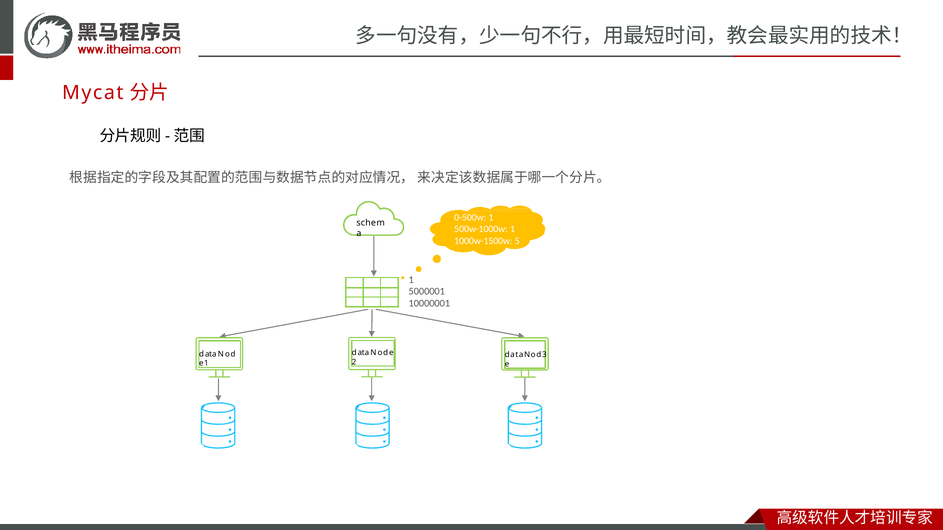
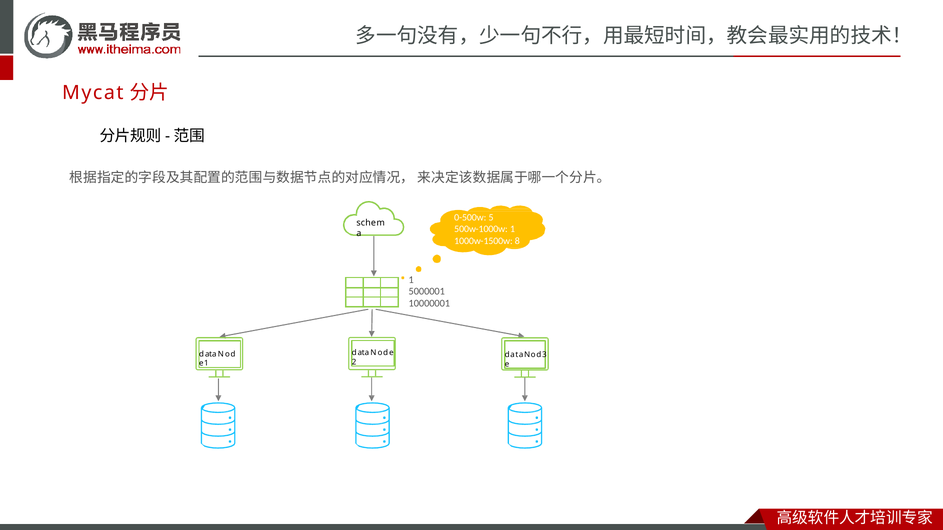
0-500w 1: 1 -> 5
5: 5 -> 8
